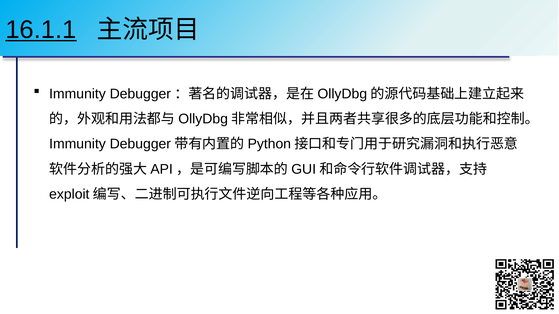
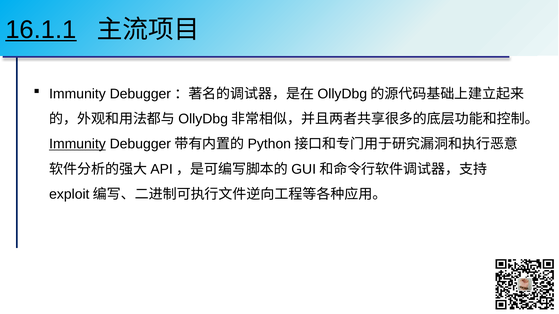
Immunity at (77, 144) underline: none -> present
